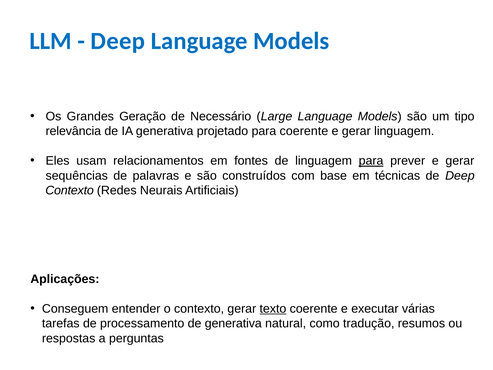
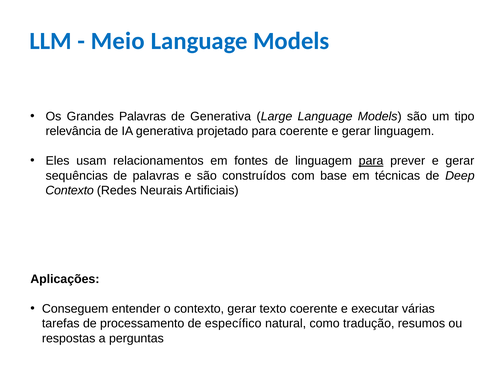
Deep at (118, 41): Deep -> Meio
Grandes Geração: Geração -> Palavras
de Necessário: Necessário -> Generativa
texto underline: present -> none
de generativa: generativa -> específico
